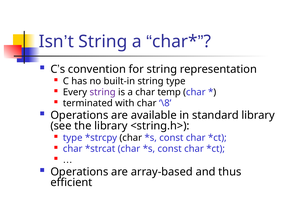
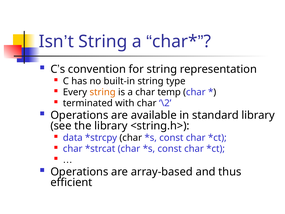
string at (103, 92) colour: purple -> orange
\8: \8 -> \2
type at (73, 138): type -> data
